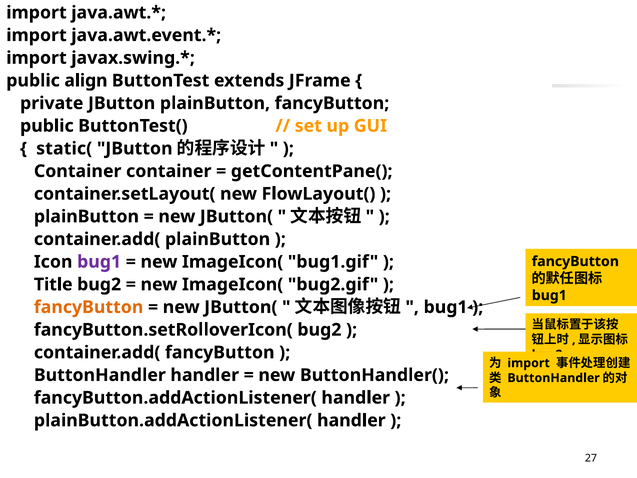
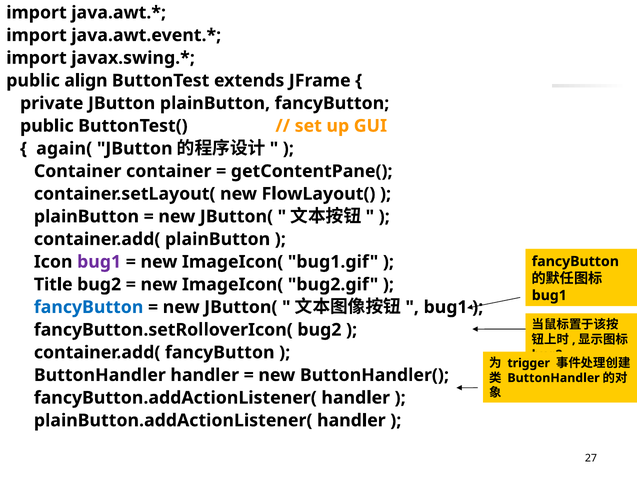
static(: static( -> again(
fancyButton at (89, 307) colour: orange -> blue
import at (529, 363): import -> trigger
